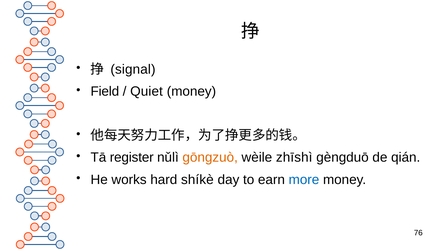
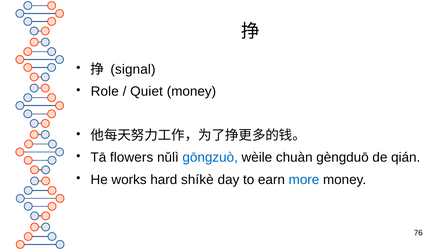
Field: Field -> Role
register: register -> flowers
gōngzuò colour: orange -> blue
zhīshì: zhīshì -> chuàn
